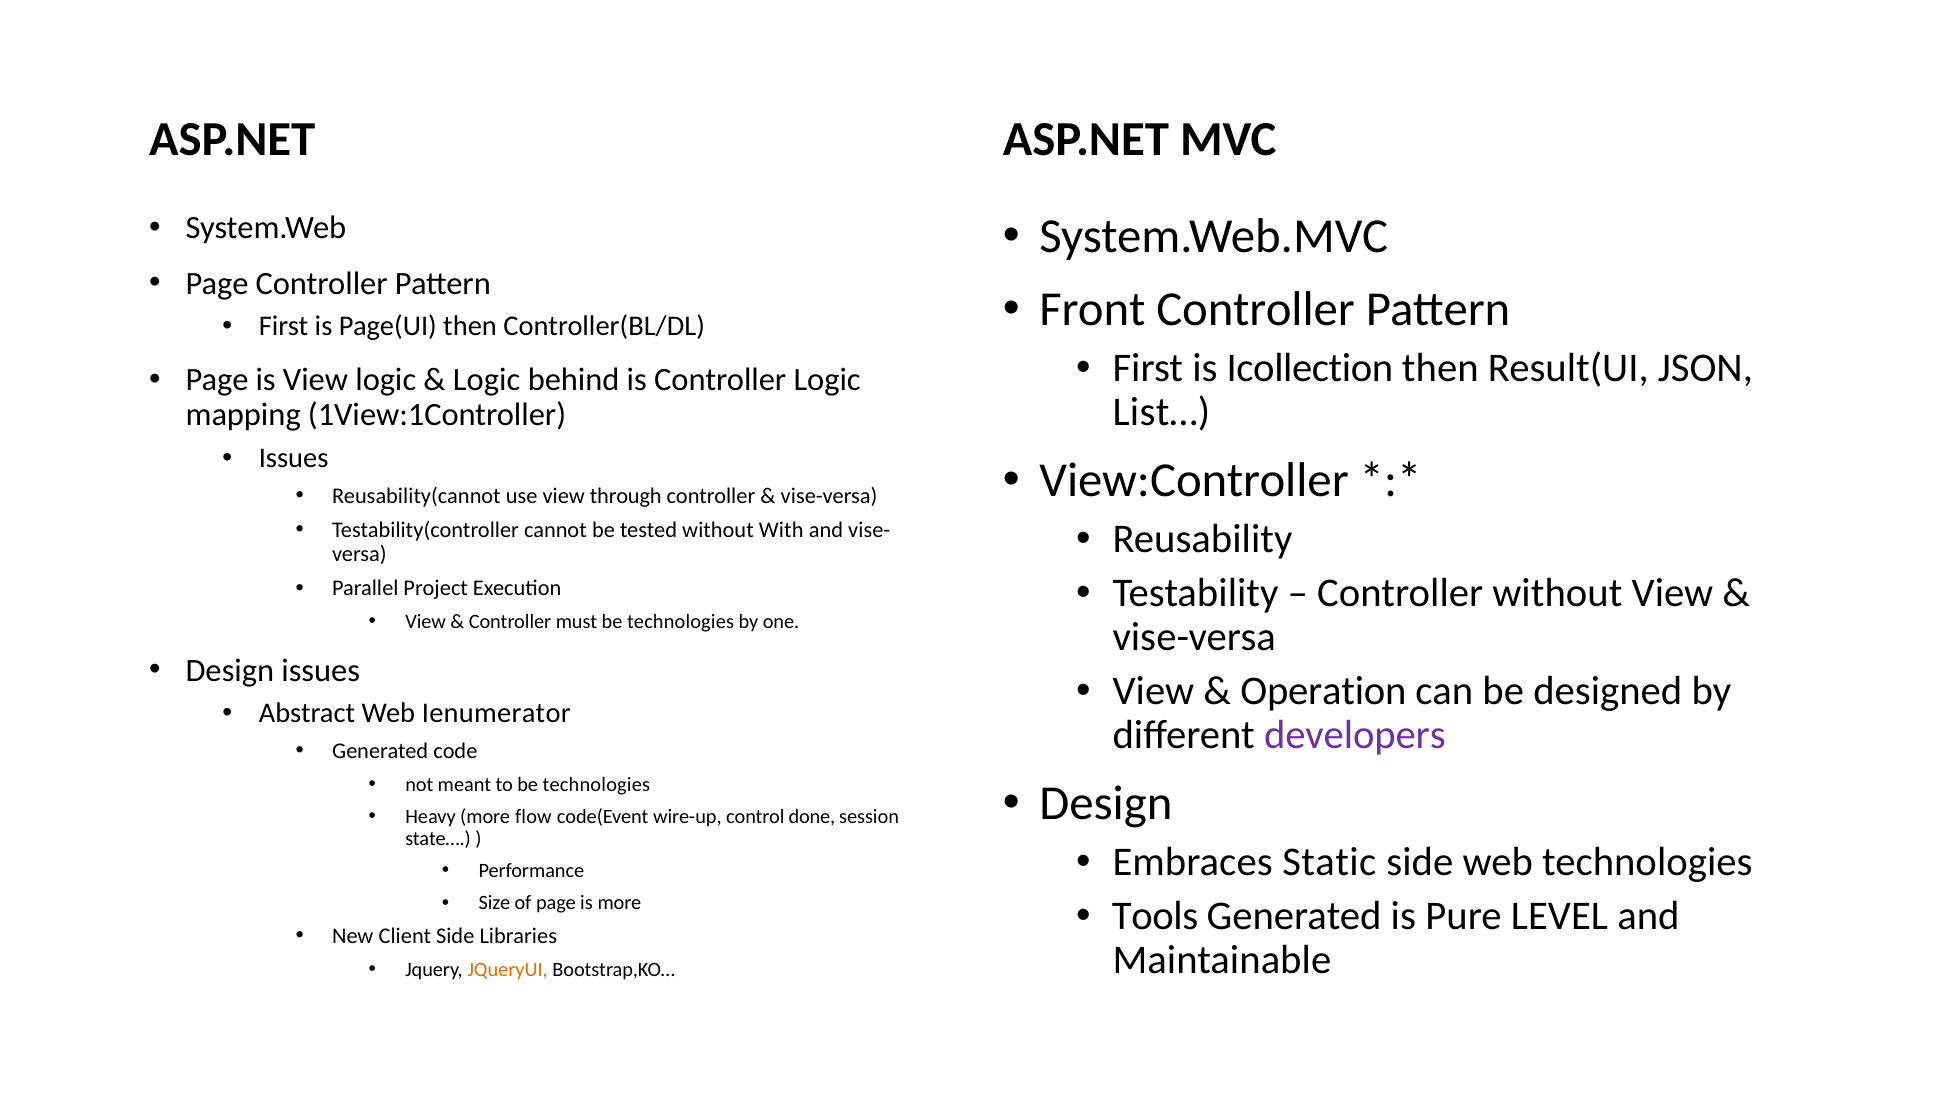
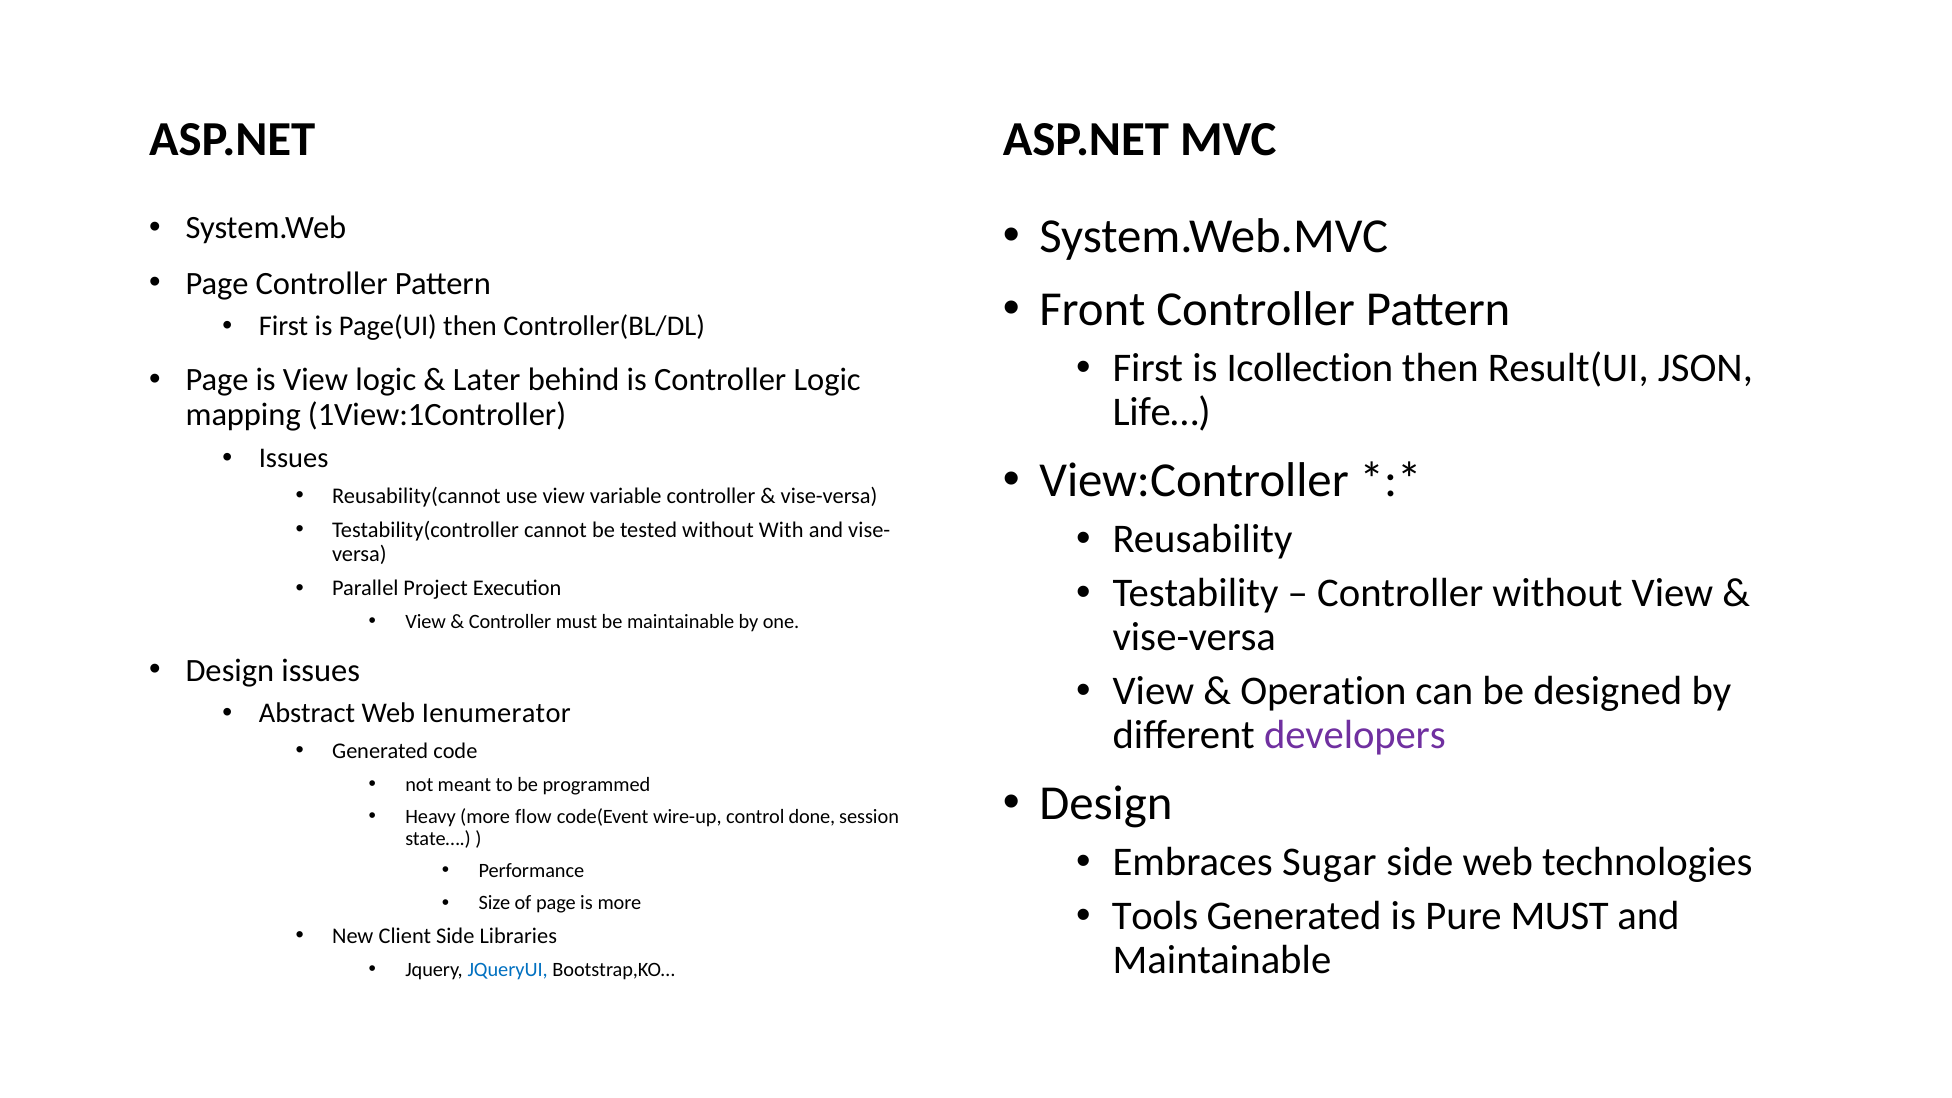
Logic at (487, 380): Logic -> Later
List…: List… -> Life…
through: through -> variable
must be technologies: technologies -> maintainable
to be technologies: technologies -> programmed
Static: Static -> Sugar
Pure LEVEL: LEVEL -> MUST
JQueryUI colour: orange -> blue
